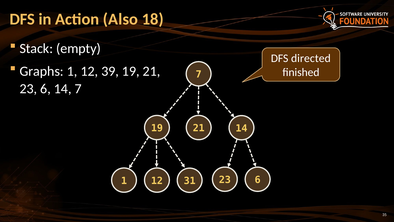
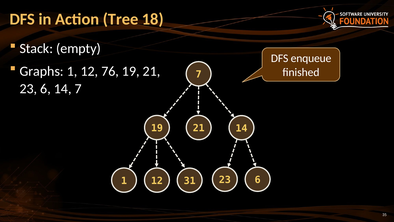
Also: Also -> Tree
directed: directed -> enqueue
39: 39 -> 76
